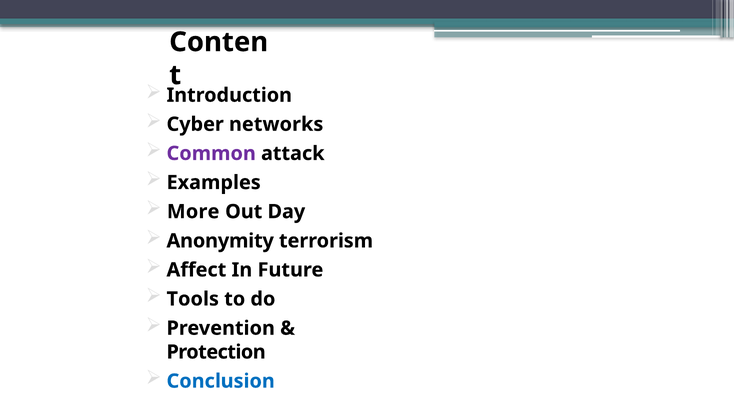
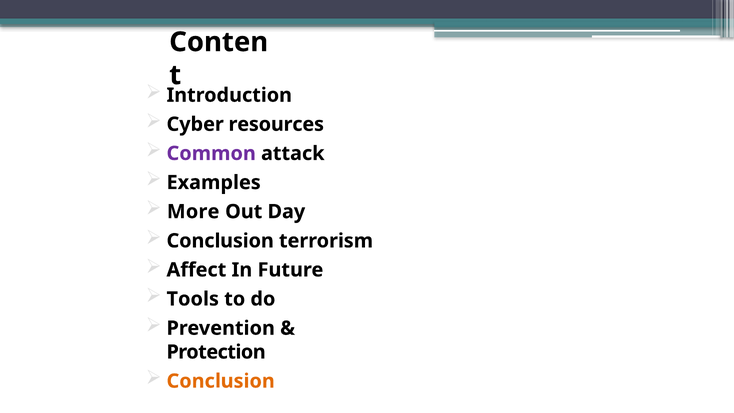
networks: networks -> resources
Anonymity at (220, 241): Anonymity -> Conclusion
Conclusion at (221, 381) colour: blue -> orange
